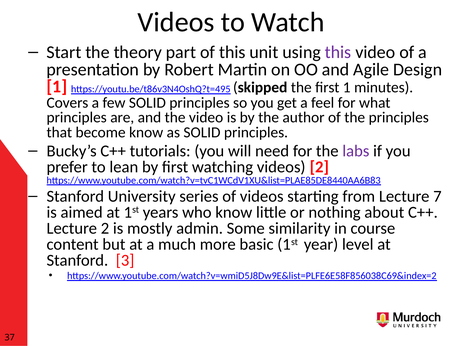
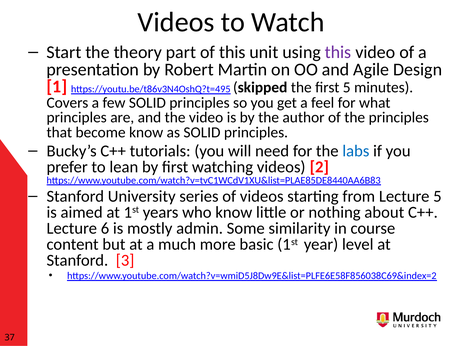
first 1: 1 -> 5
labs colour: purple -> blue
Lecture 7: 7 -> 5
Lecture 2: 2 -> 6
